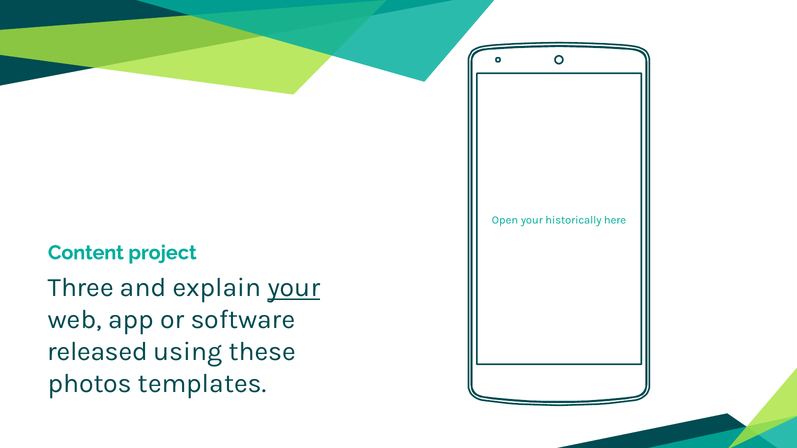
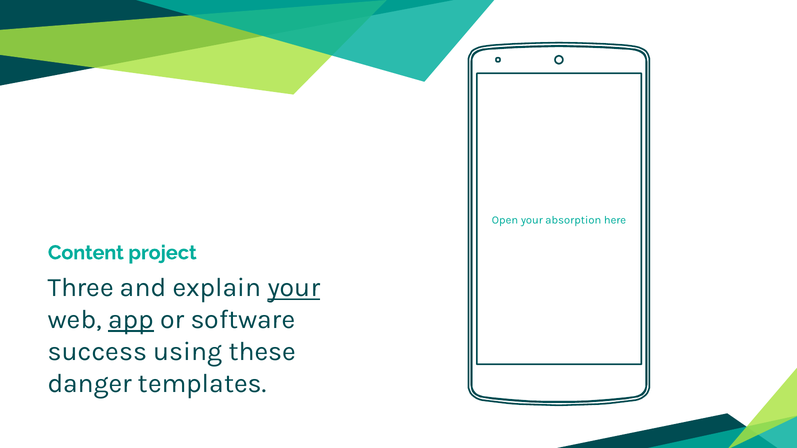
historically: historically -> absorption
app underline: none -> present
released: released -> success
photos: photos -> danger
